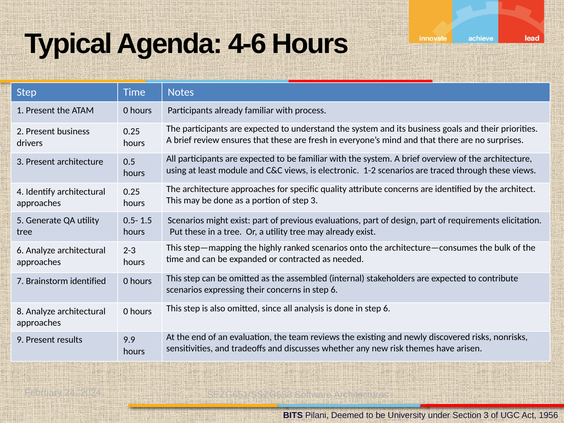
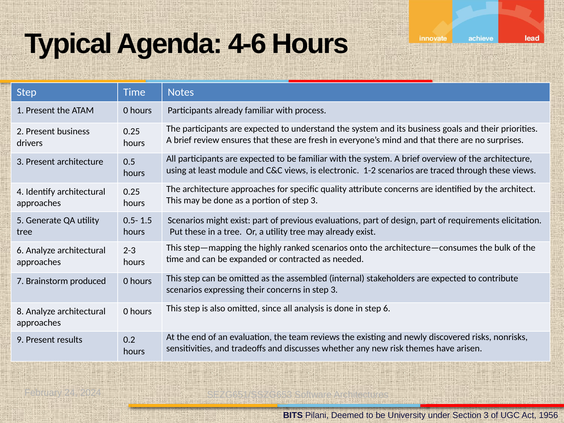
Brainstorm identified: identified -> produced
concerns in step 6: 6 -> 3
9.9: 9.9 -> 0.2
